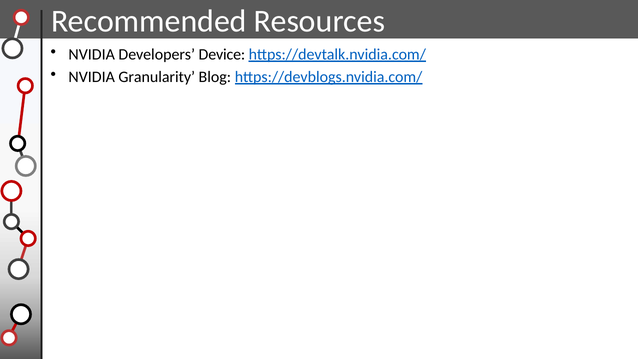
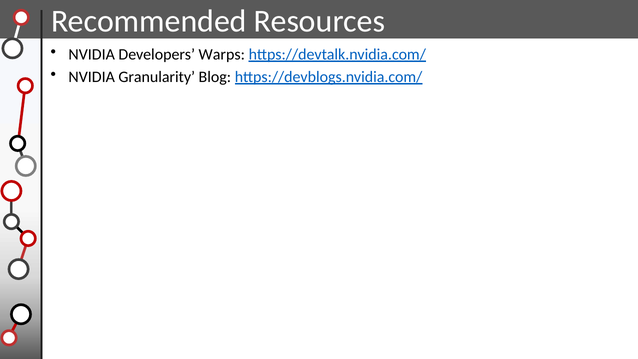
Device: Device -> Warps
